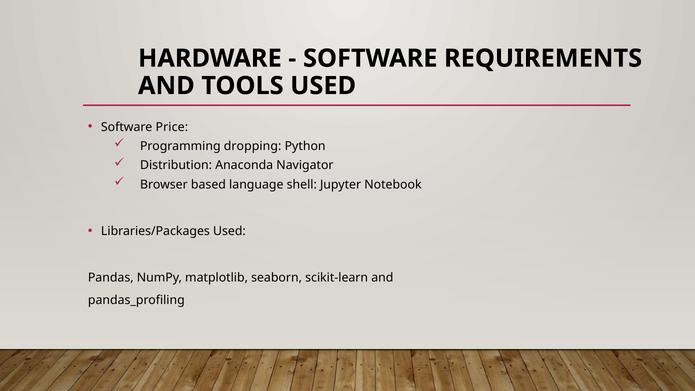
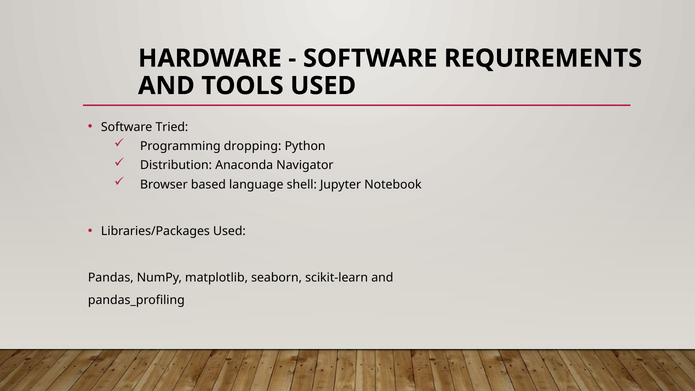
Price: Price -> Tried
